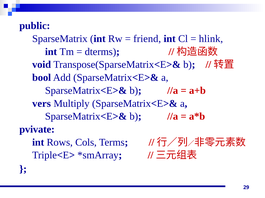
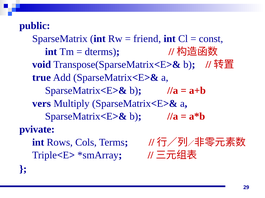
hlink: hlink -> const
bool: bool -> true
